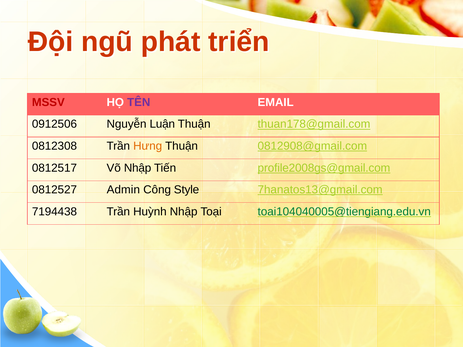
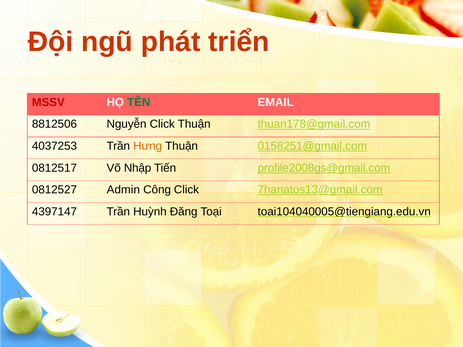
TÊN colour: purple -> green
0912506: 0912506 -> 8812506
Nguyễn Luận: Luận -> Click
0812308: 0812308 -> 4037253
0812908@gmail.com: 0812908@gmail.com -> 0158251@gmail.com
Công Style: Style -> Click
7194438: 7194438 -> 4397147
Huỳnh Nhập: Nhập -> Đăng
toai104040005@tiengiang.edu.vn colour: green -> black
